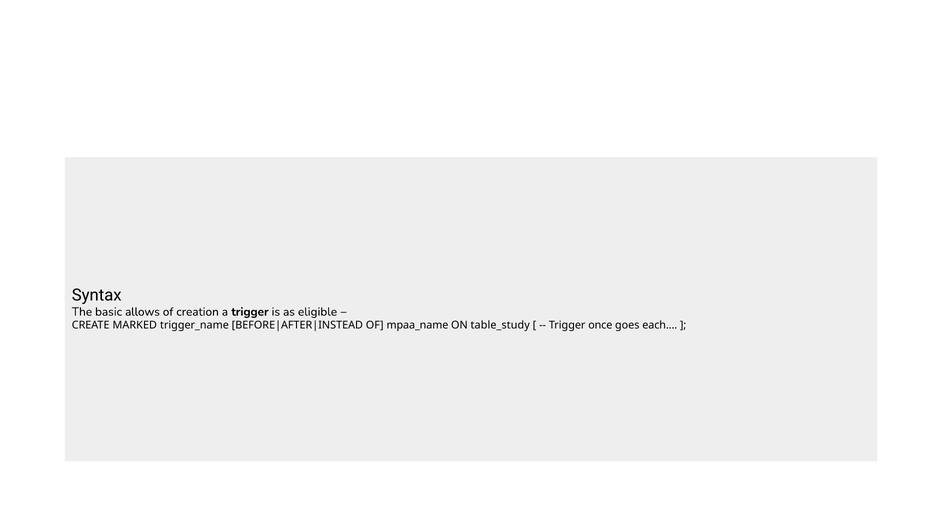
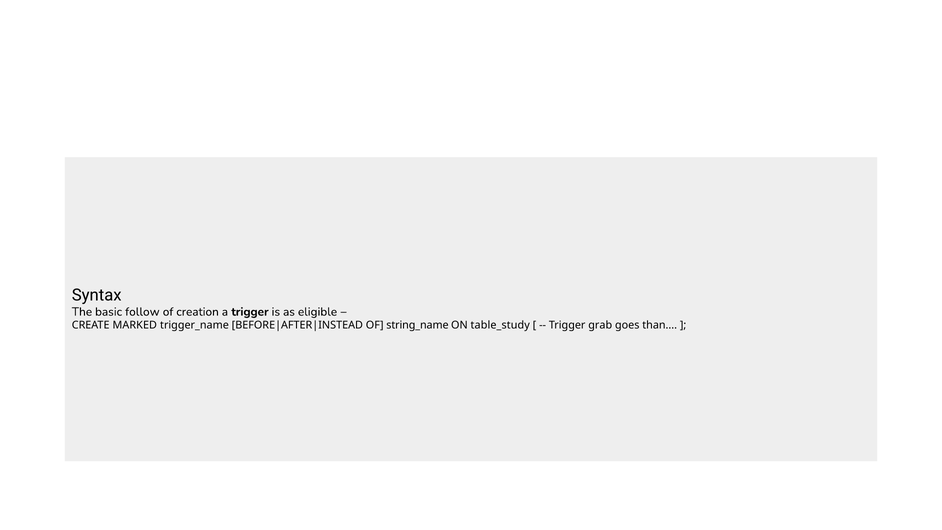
allows: allows -> follow
mpaa_name: mpaa_name -> string_name
once: once -> grab
each: each -> than
